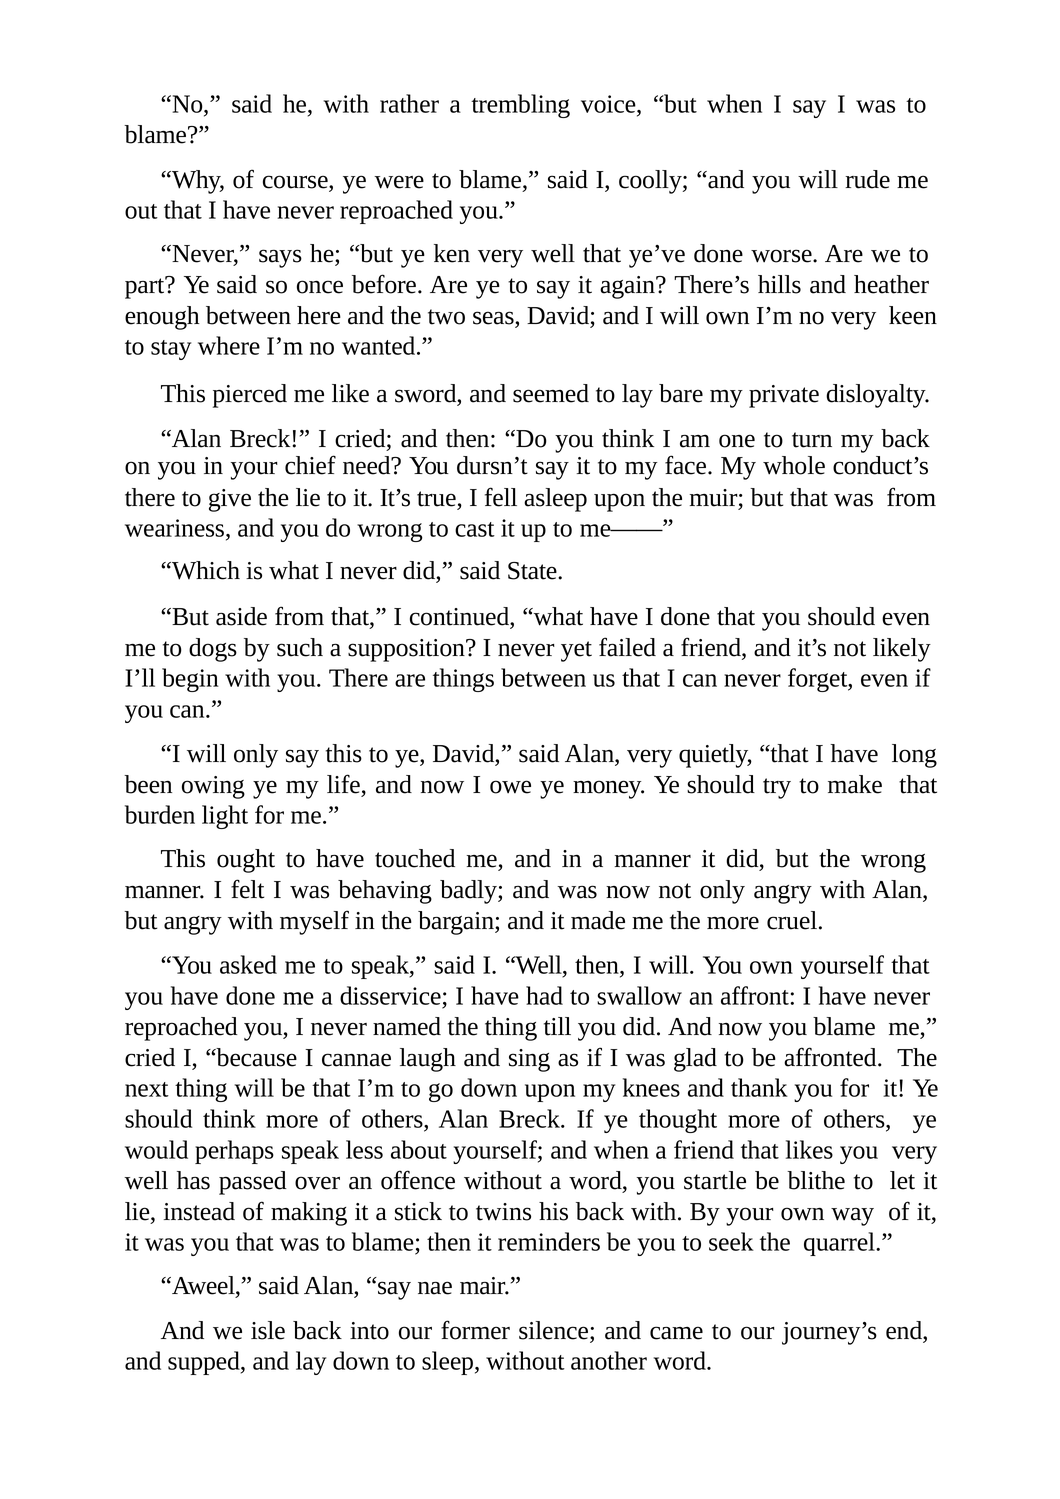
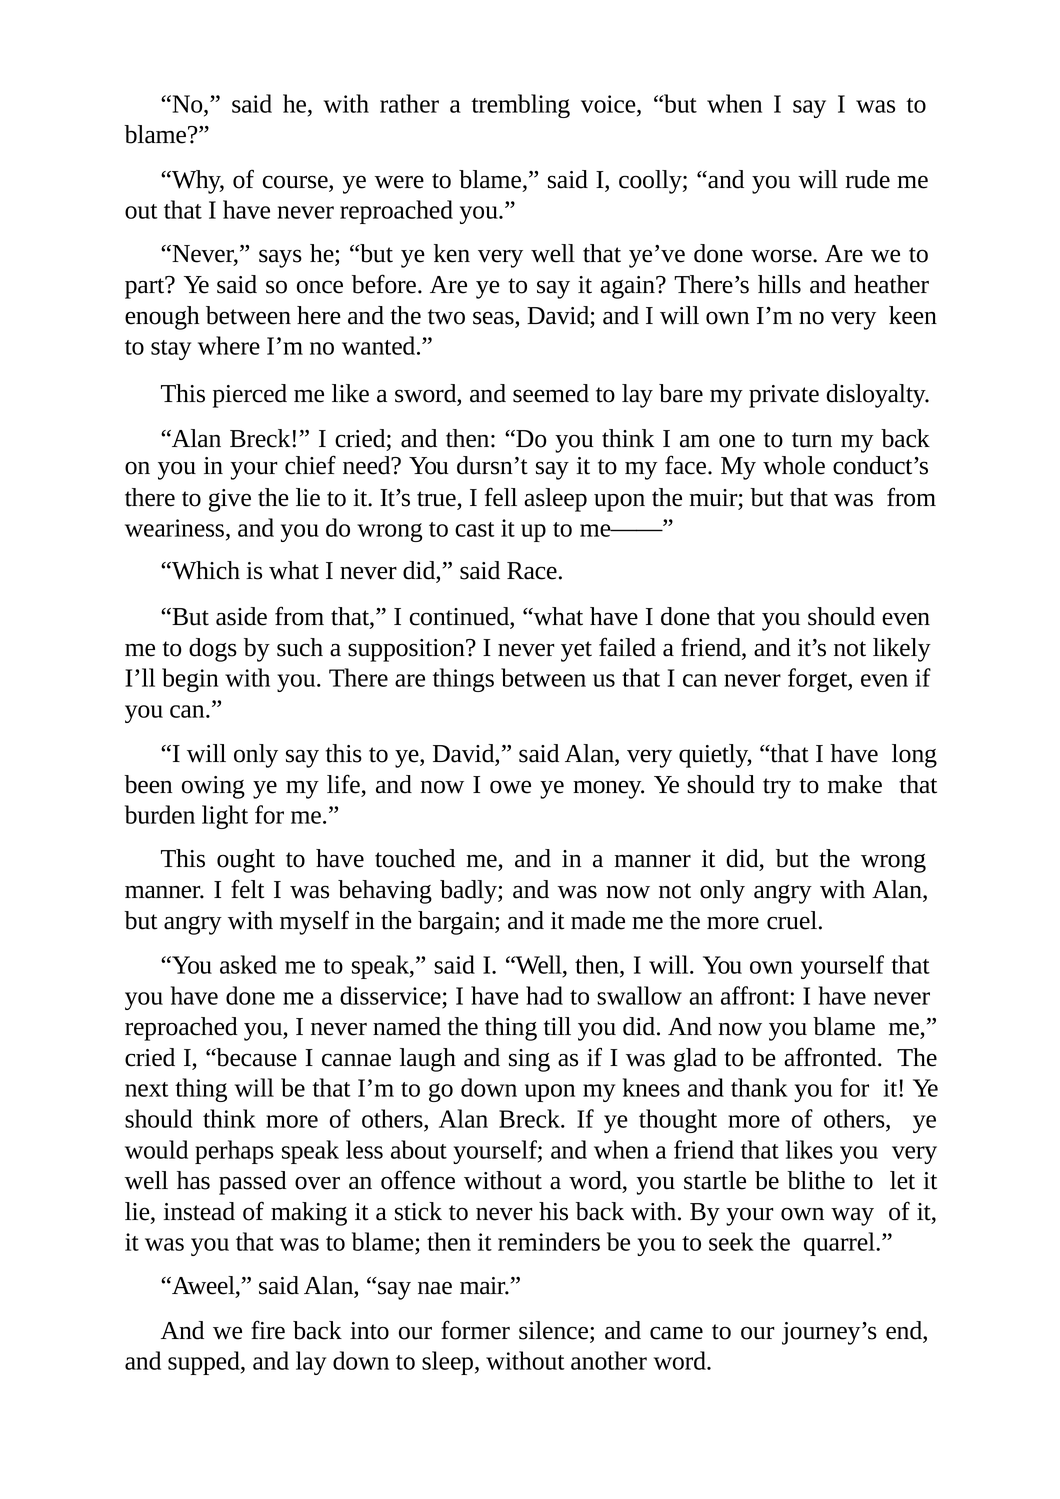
State: State -> Race
to twins: twins -> never
isle: isle -> fire
